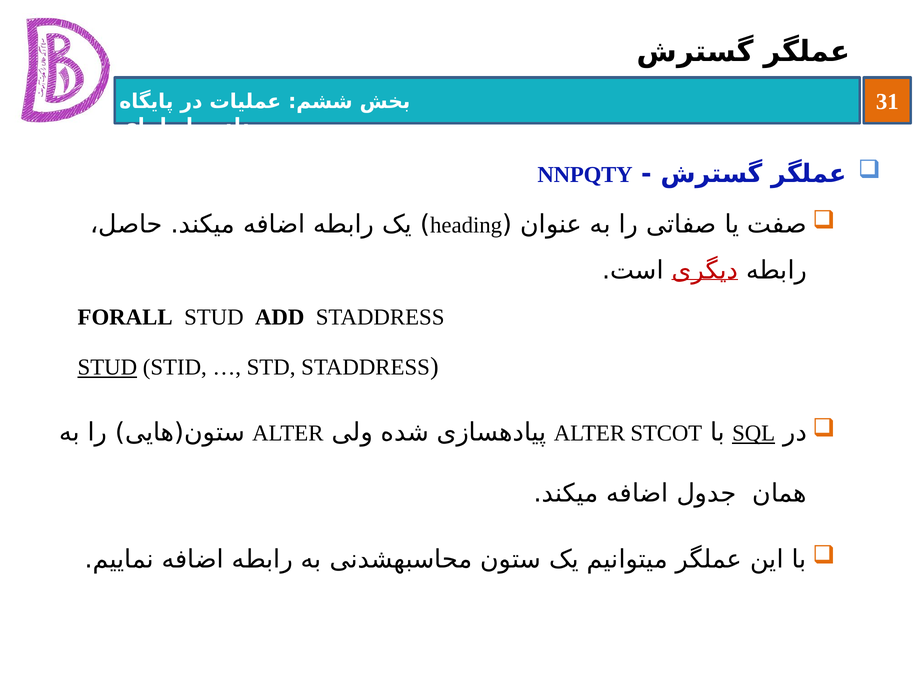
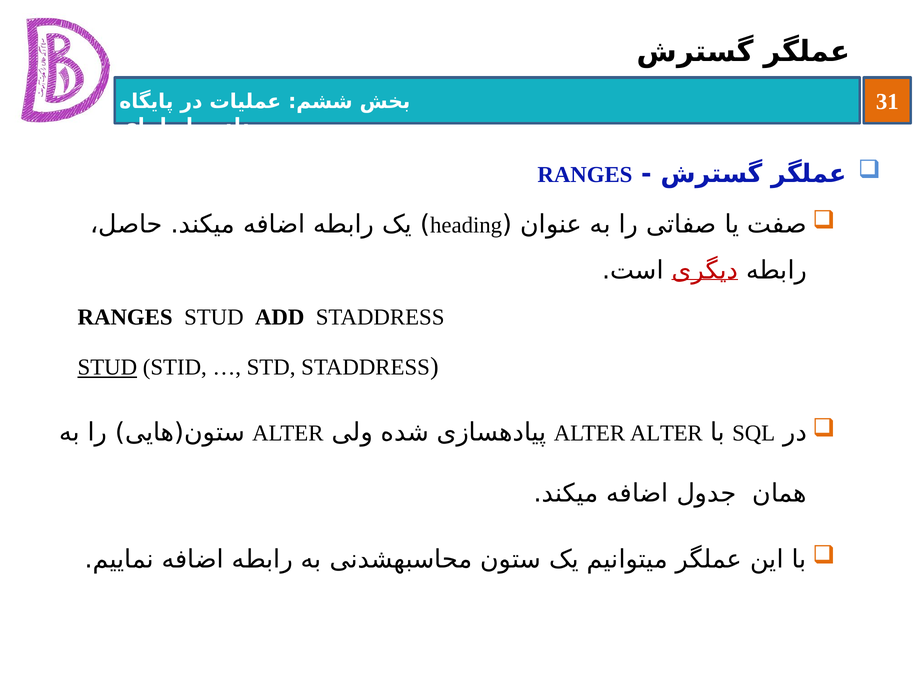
NNPQTY at (585, 175): NNPQTY -> RANGES
FORALL at (125, 317): FORALL -> RANGES
ALTER STCOT: STCOT -> ALTER
SQL underline: present -> none
